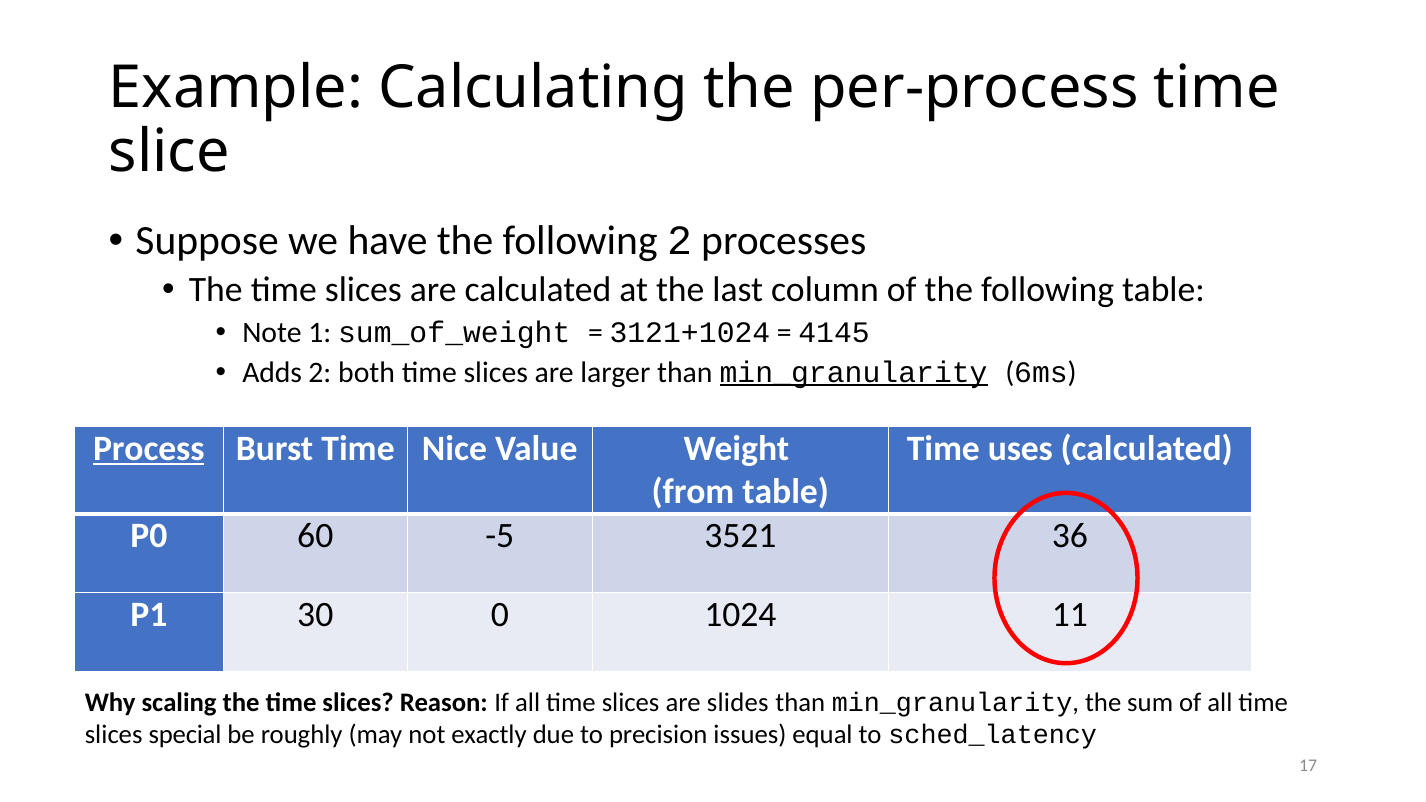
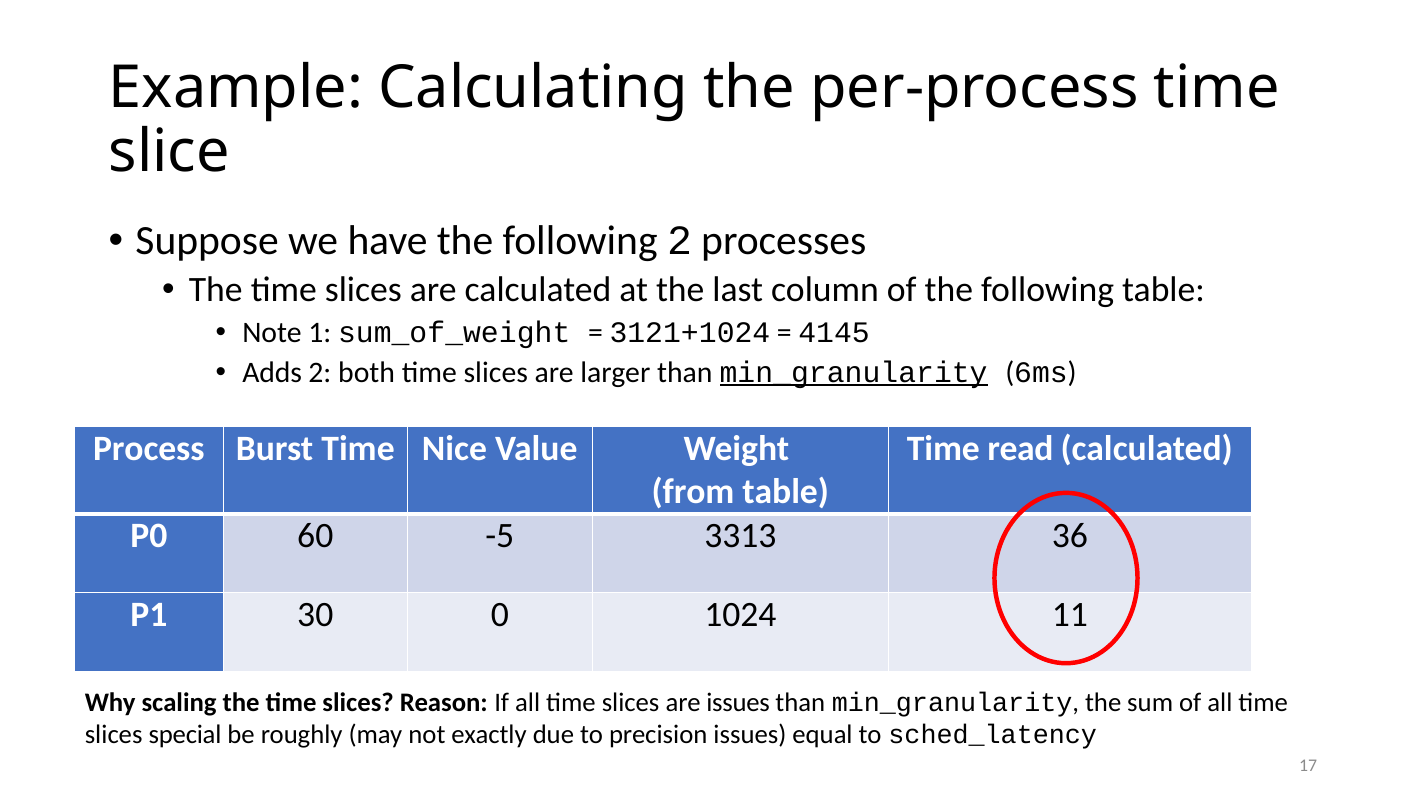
Process underline: present -> none
uses: uses -> read
3521: 3521 -> 3313
are slides: slides -> issues
